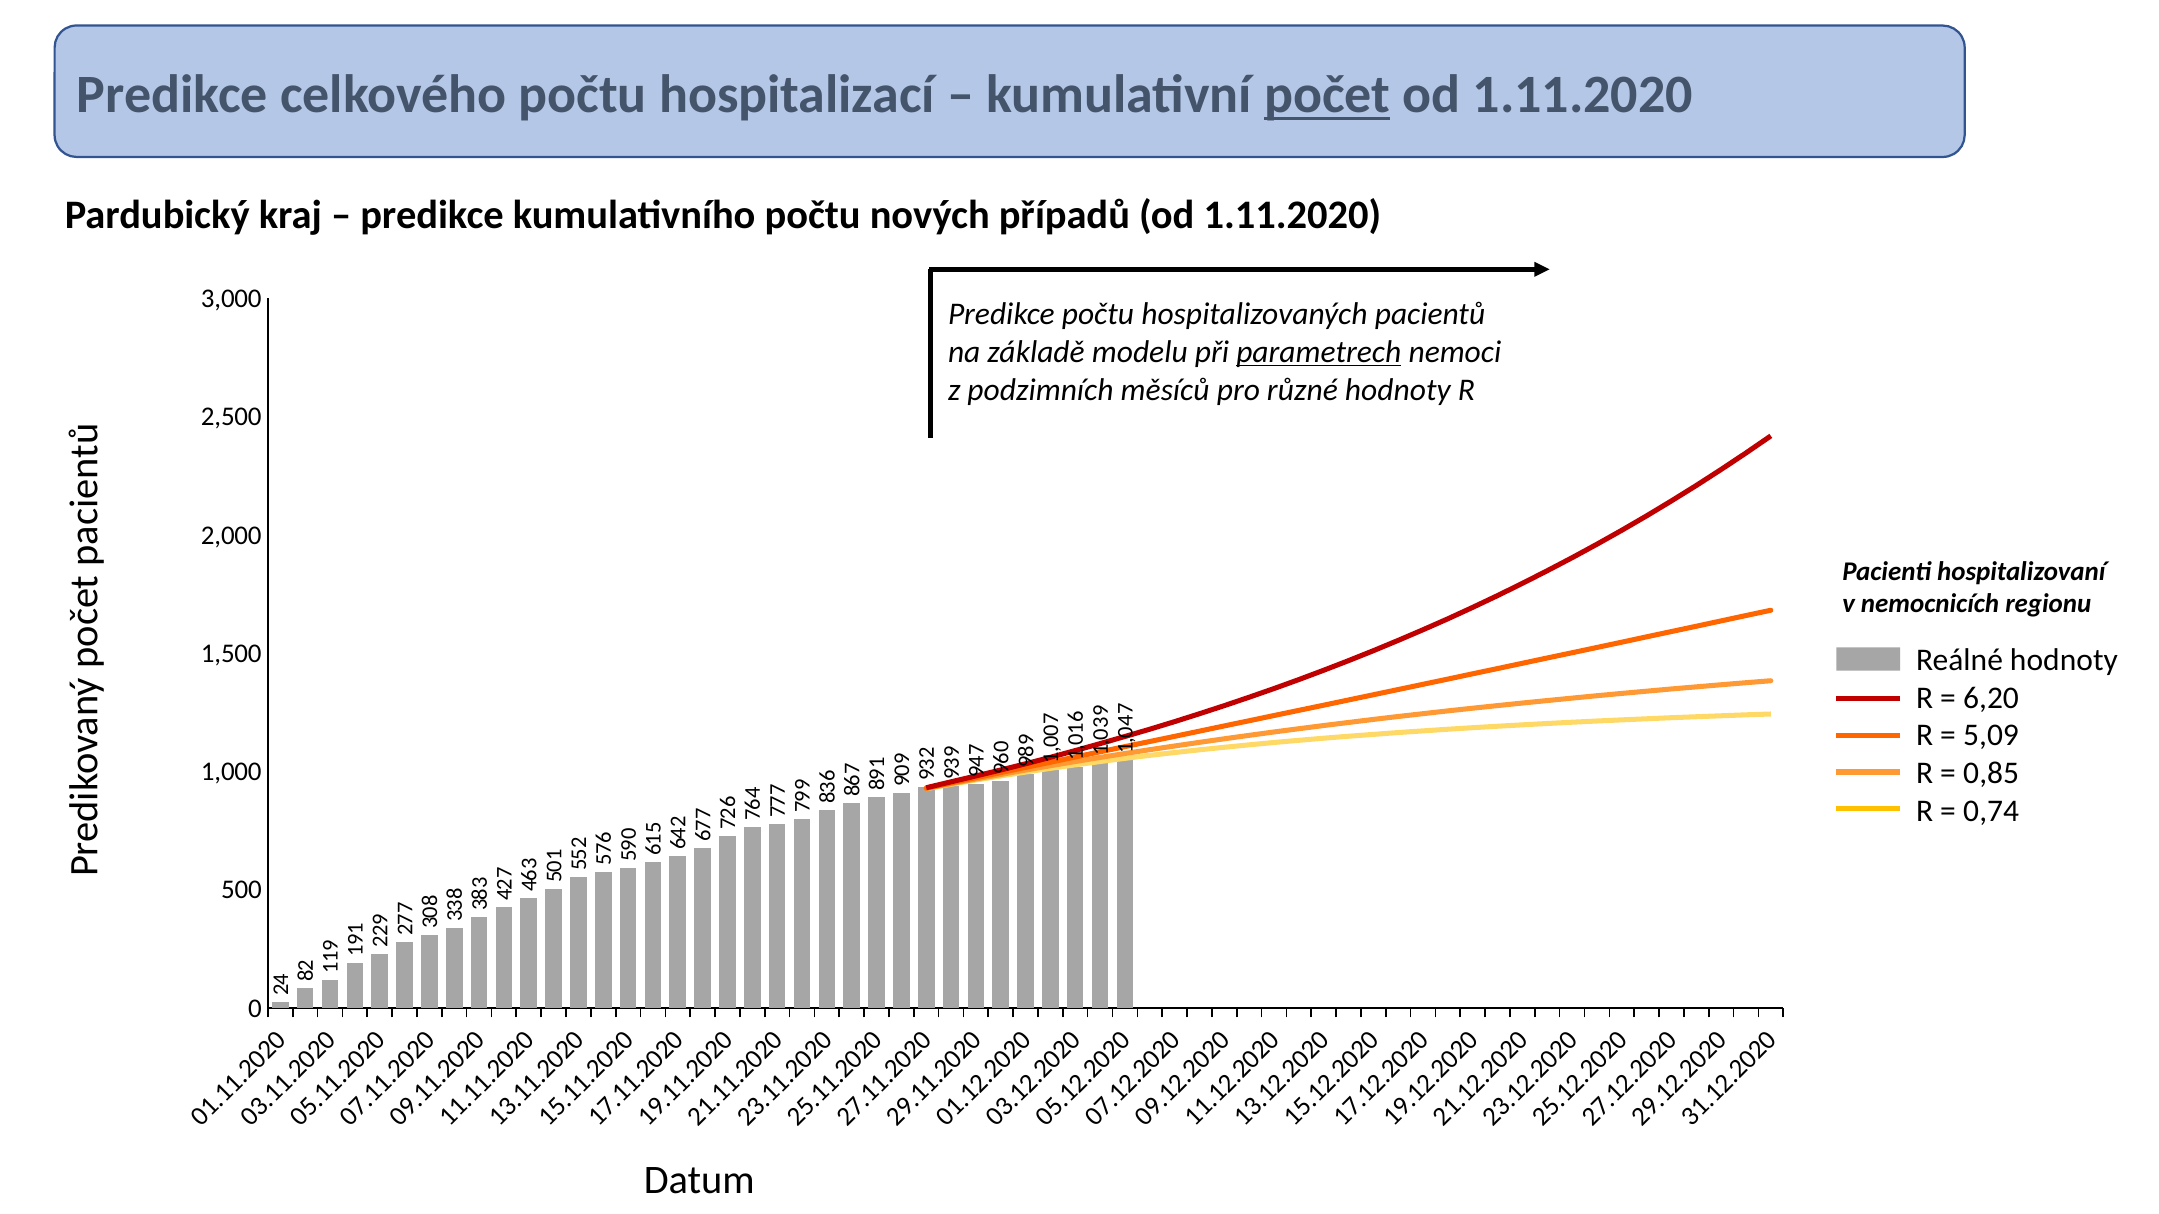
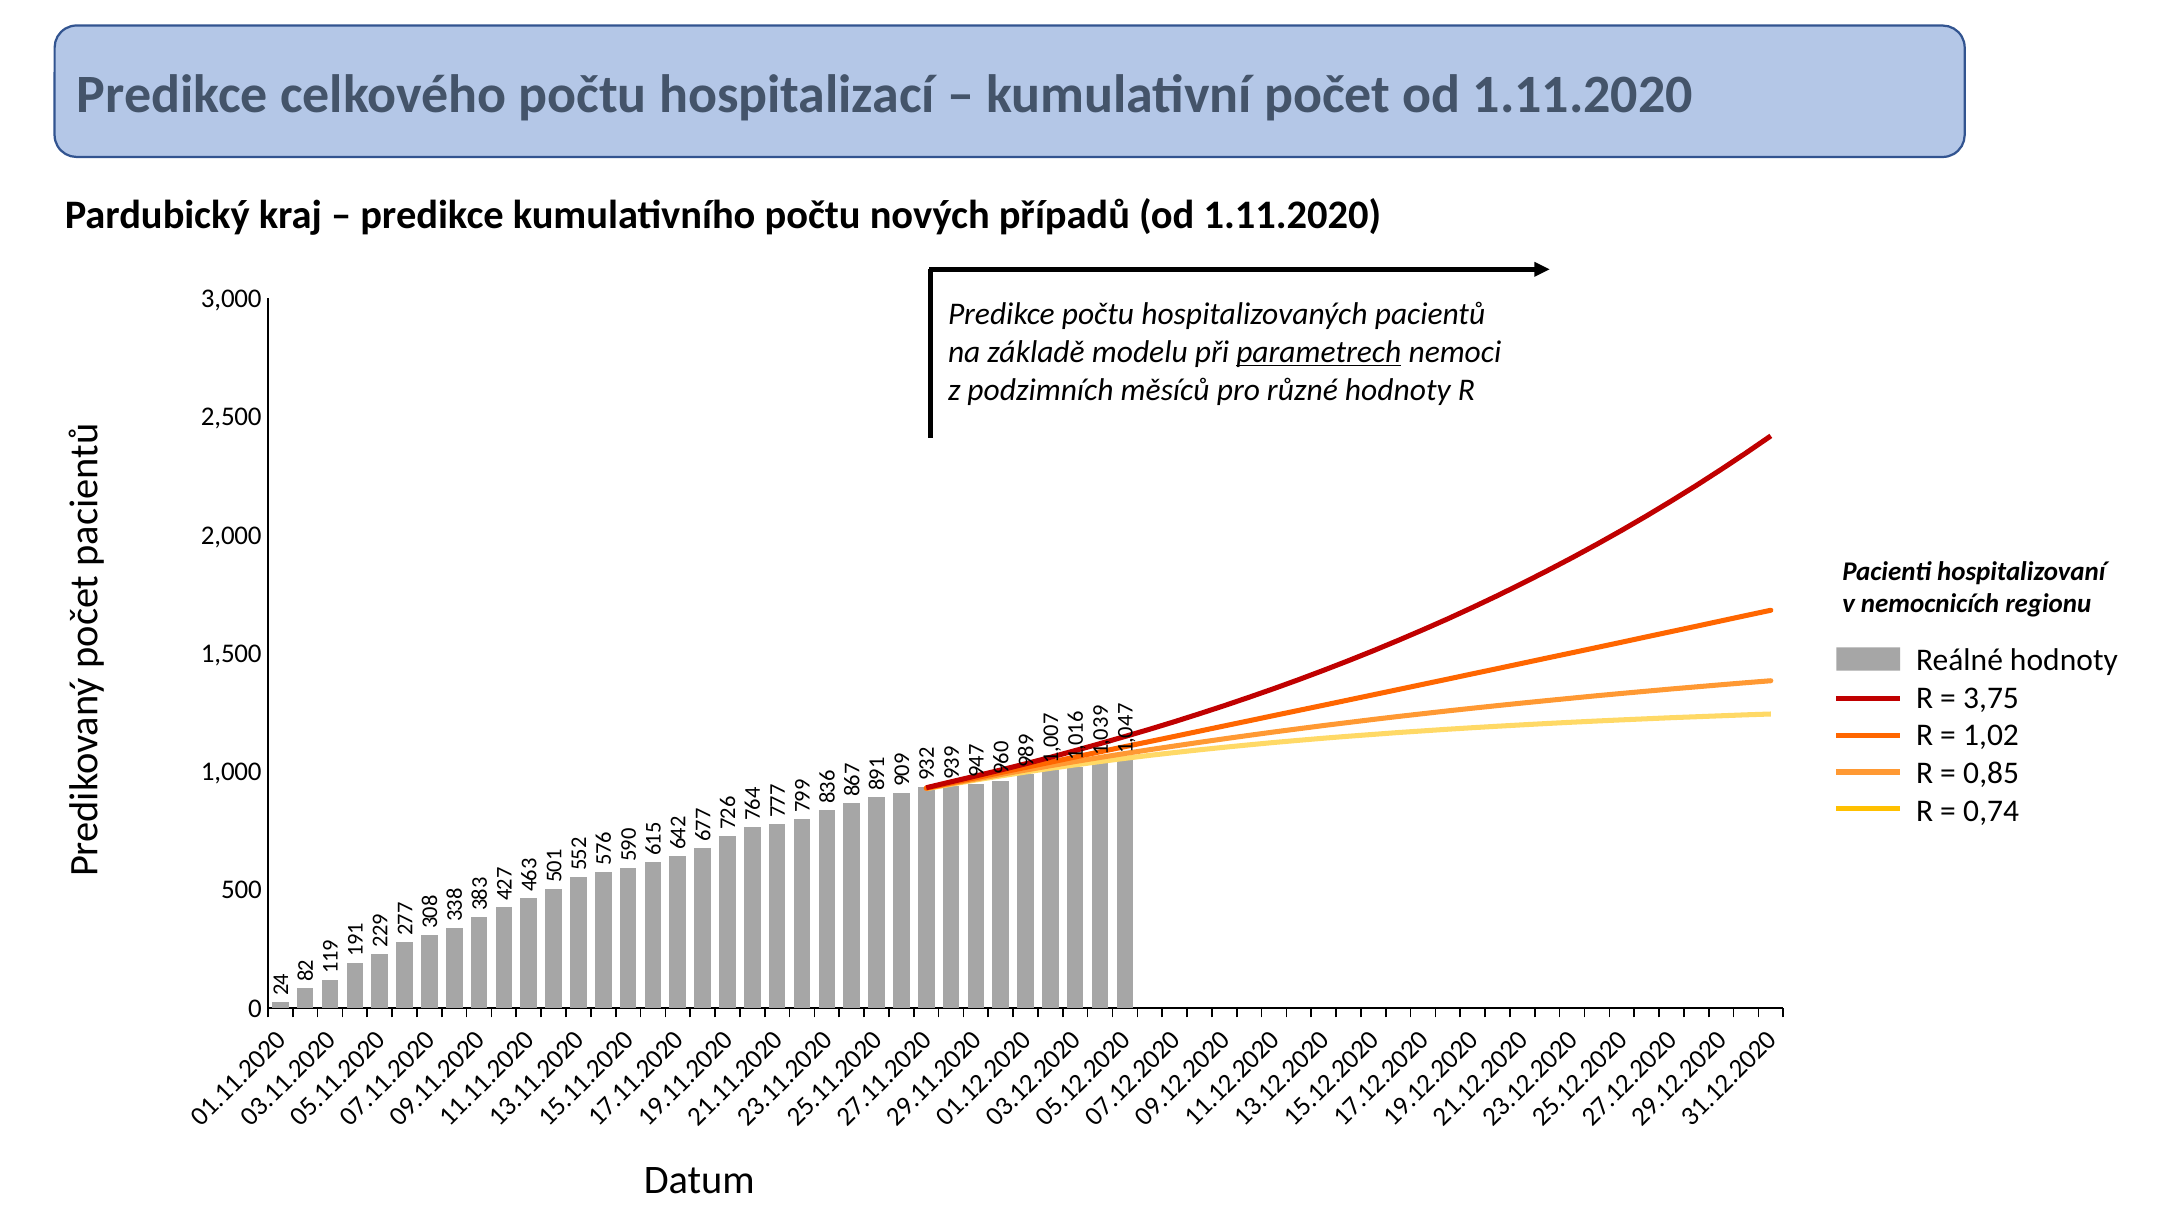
počet underline: present -> none
6,20: 6,20 -> 3,75
5,09: 5,09 -> 1,02
